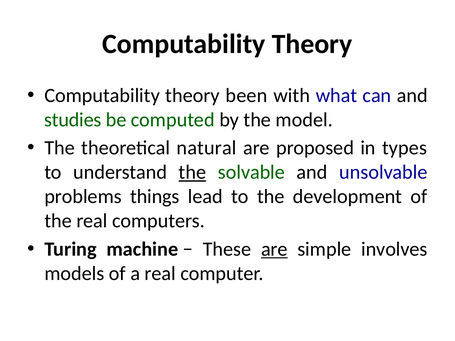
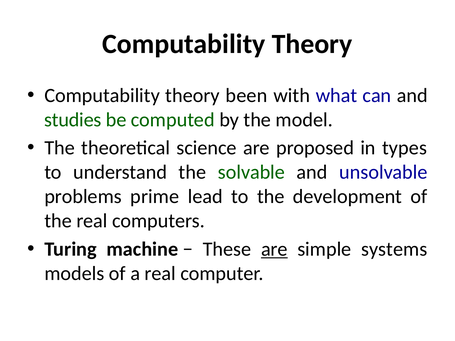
natural: natural -> science
the at (192, 172) underline: present -> none
things: things -> prime
involves: involves -> systems
